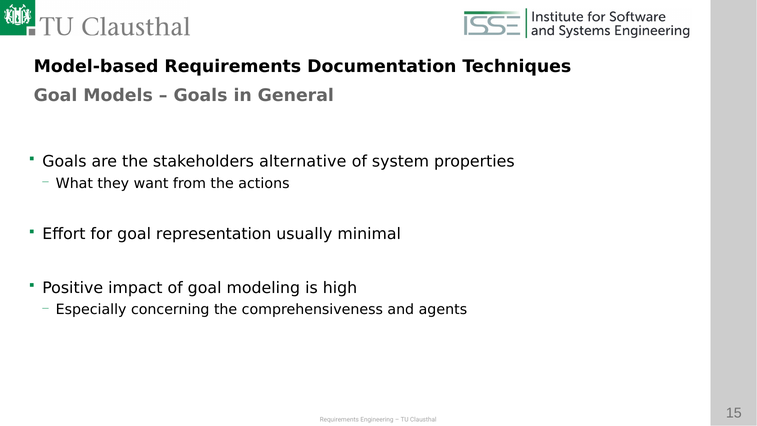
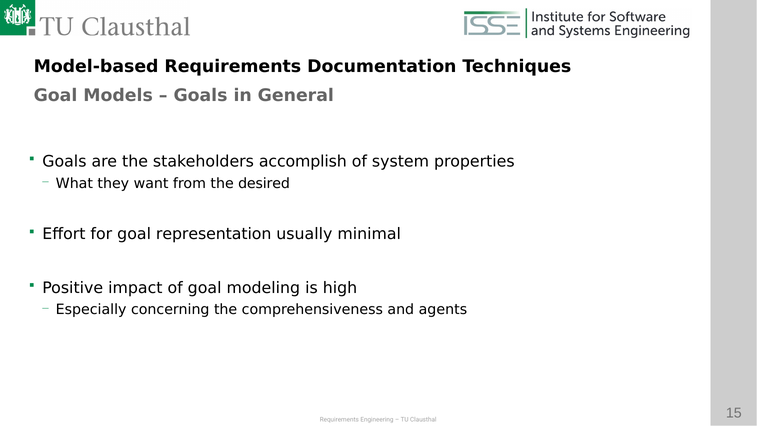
alternative: alternative -> accomplish
actions: actions -> desired
